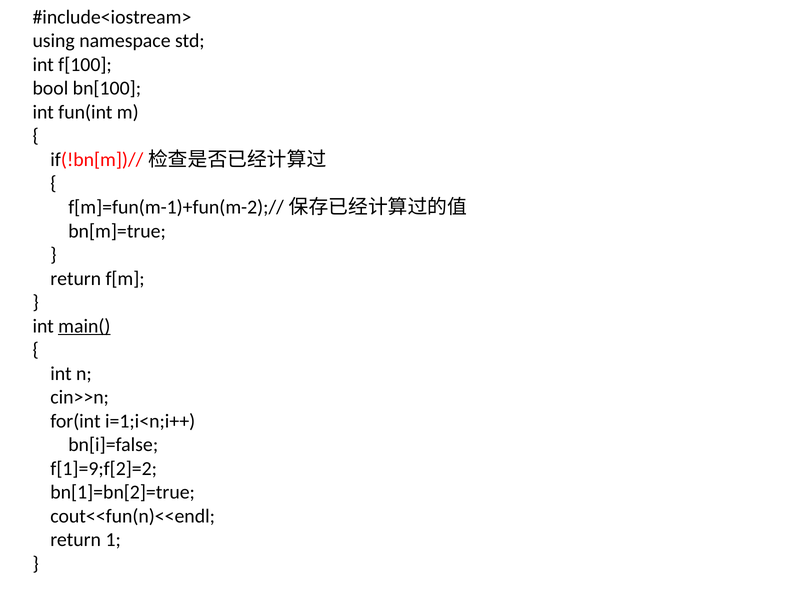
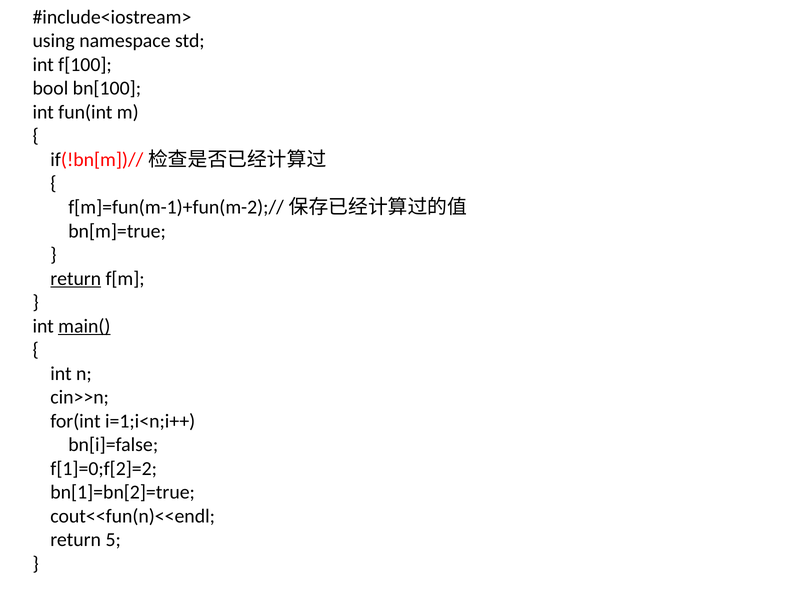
return at (76, 278) underline: none -> present
f[1]=9;f[2]=2: f[1]=9;f[2]=2 -> f[1]=0;f[2]=2
1: 1 -> 5
